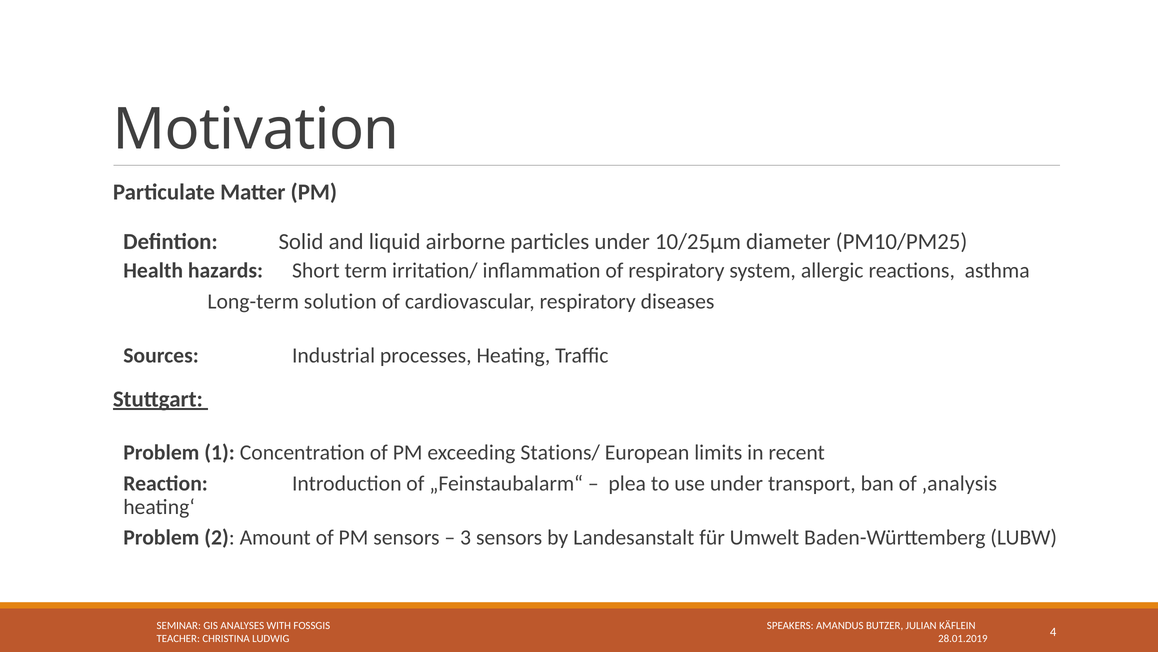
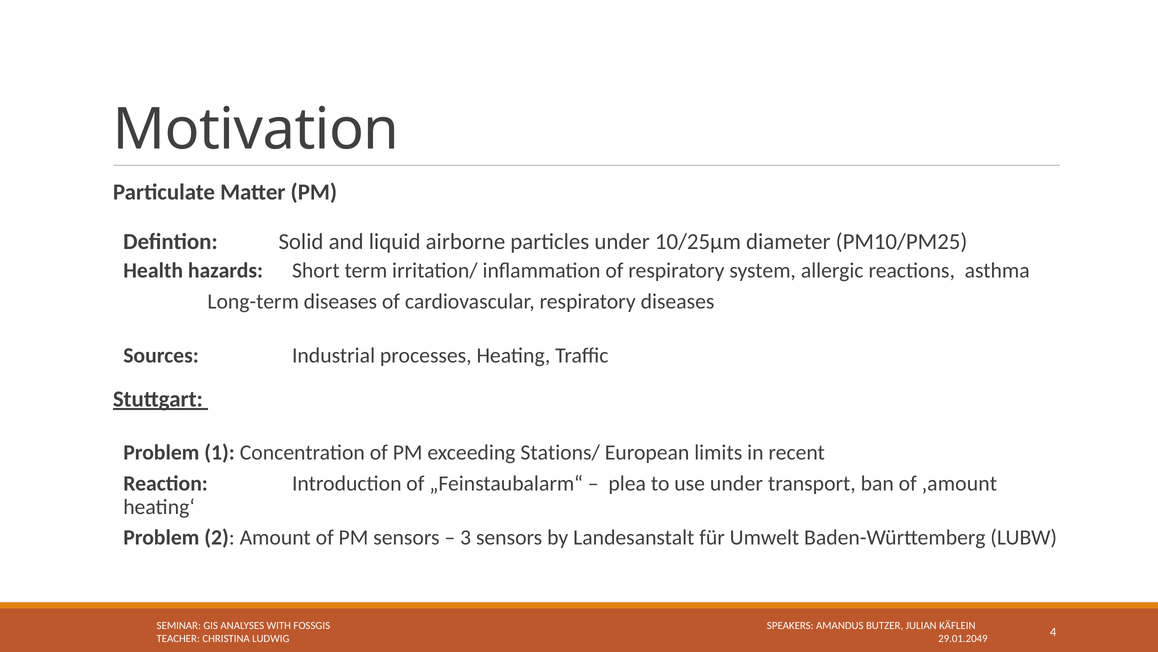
Long-term solution: solution -> diseases
‚analysis: ‚analysis -> ‚amount
28.01.2019: 28.01.2019 -> 29.01.2049
